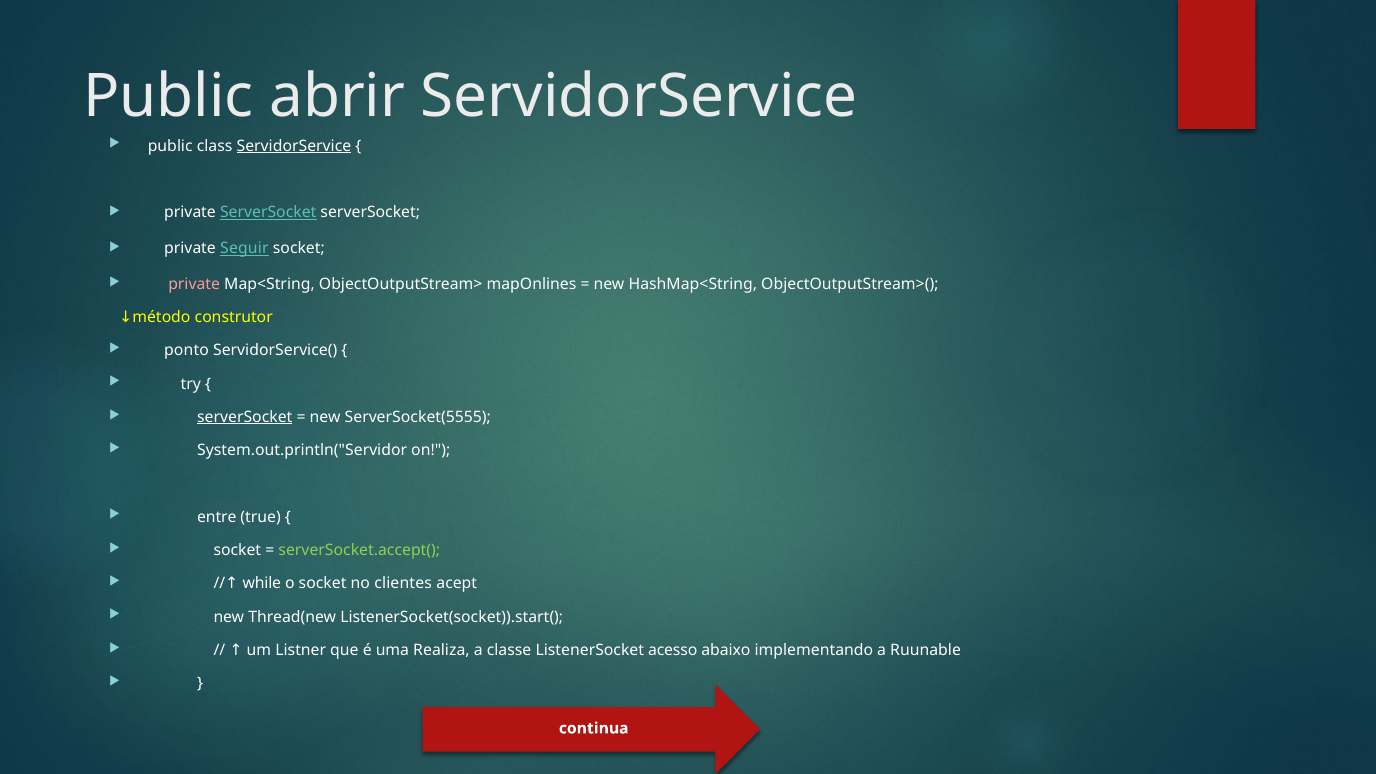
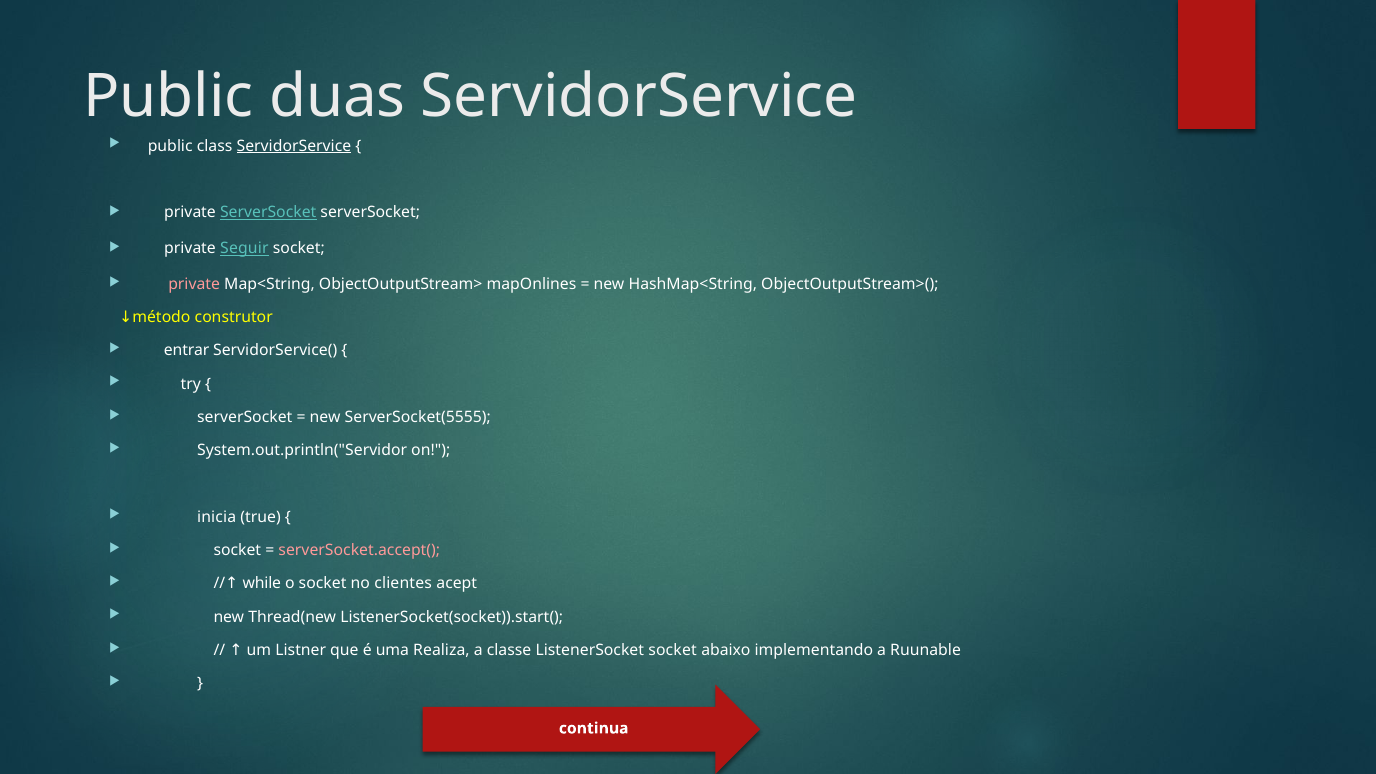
abrir: abrir -> duas
ponto: ponto -> entrar
serverSocket at (245, 417) underline: present -> none
entre: entre -> inicia
serverSocket.accept( colour: light green -> pink
ListenerSocket acesso: acesso -> socket
